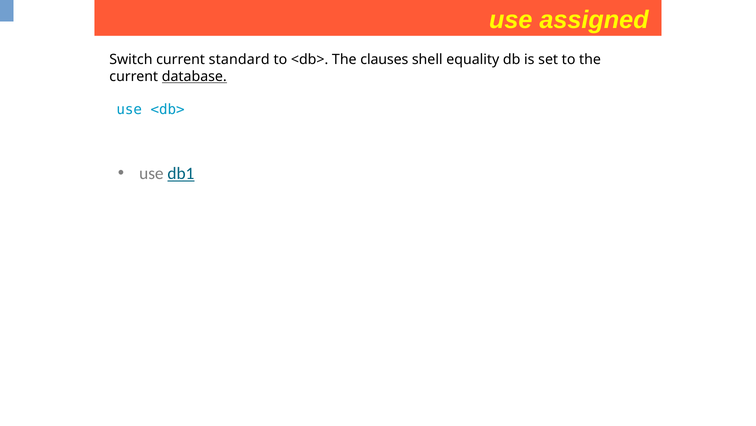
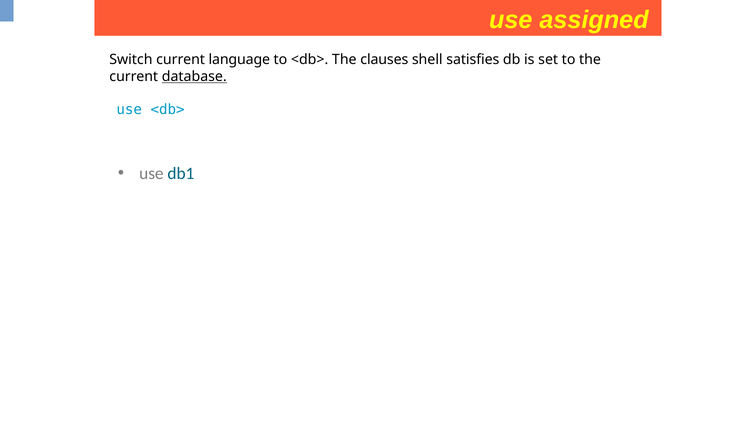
standard: standard -> language
equality: equality -> satisfies
db1 underline: present -> none
